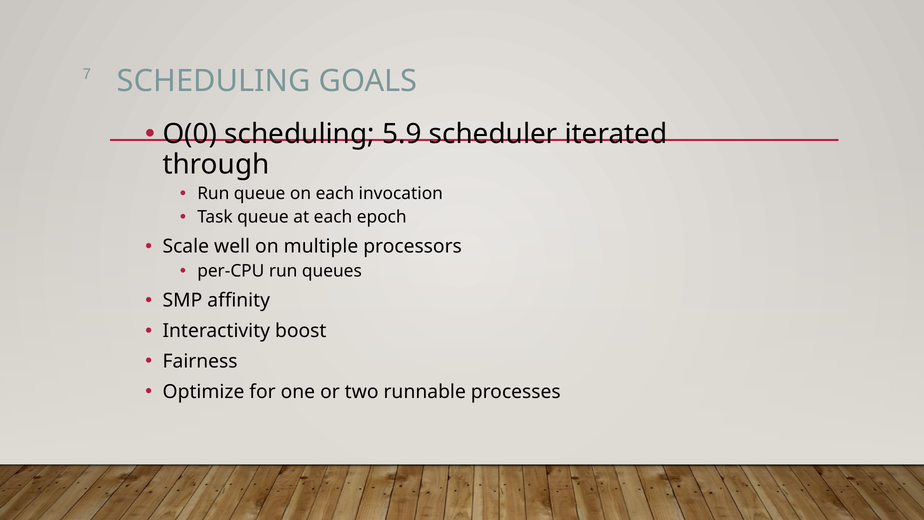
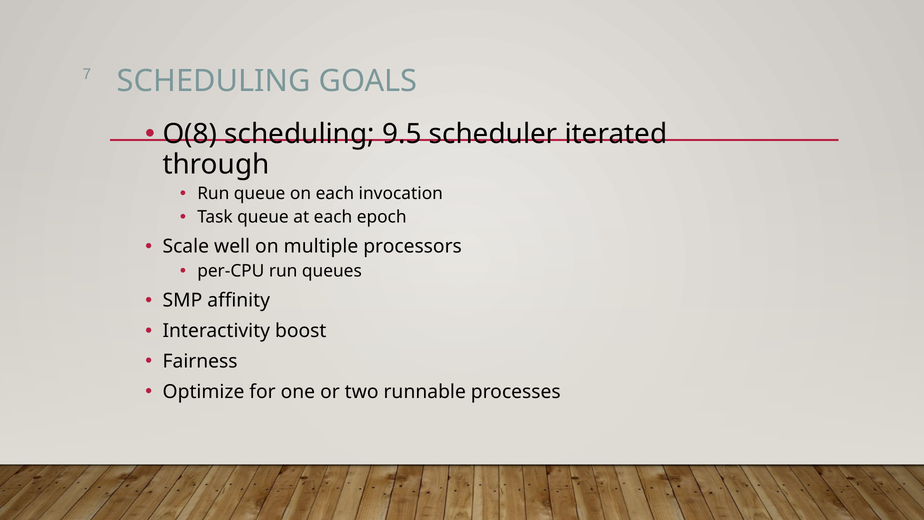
O(0: O(0 -> O(8
5.9: 5.9 -> 9.5
